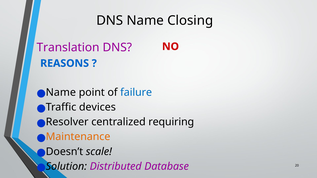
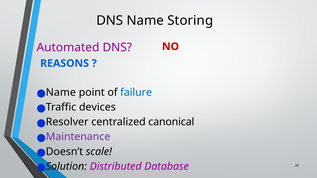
Closing: Closing -> Storing
Translation: Translation -> Automated
requiring: requiring -> canonical
Maintenance colour: orange -> purple
